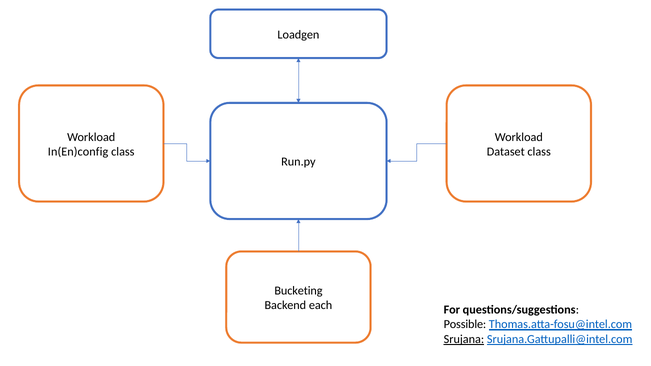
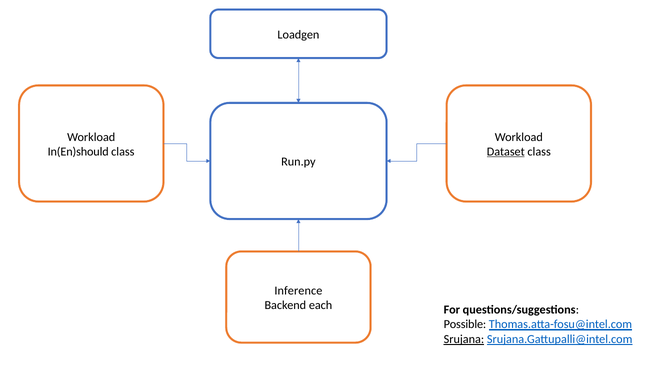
In(En)config: In(En)config -> In(En)should
Dataset underline: none -> present
Bucketing: Bucketing -> Inference
